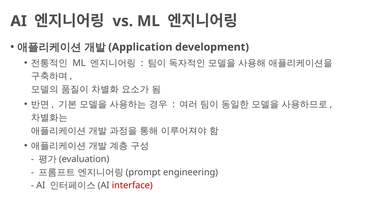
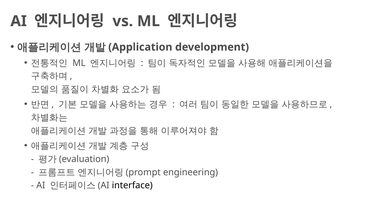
interface colour: red -> black
